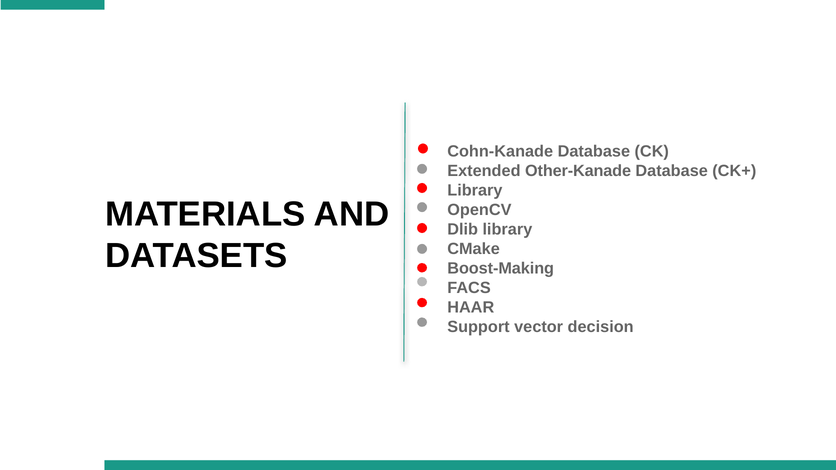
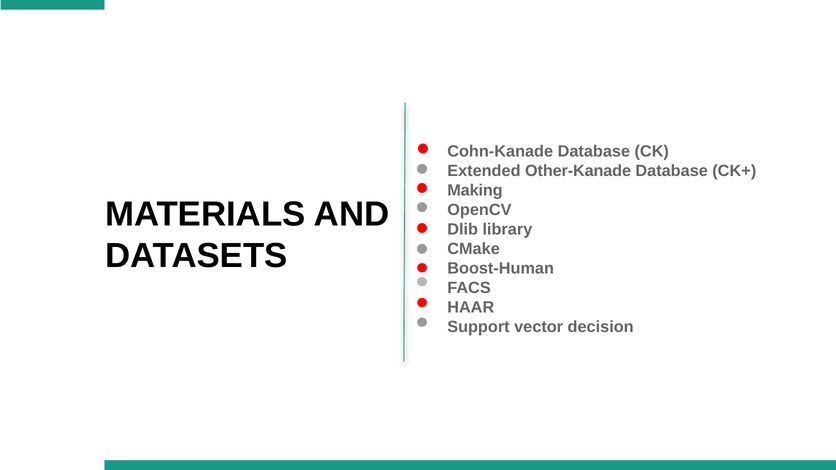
Library at (475, 191): Library -> Making
Boost-Making: Boost-Making -> Boost-Human
